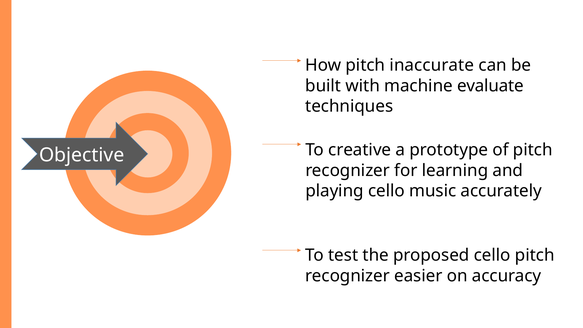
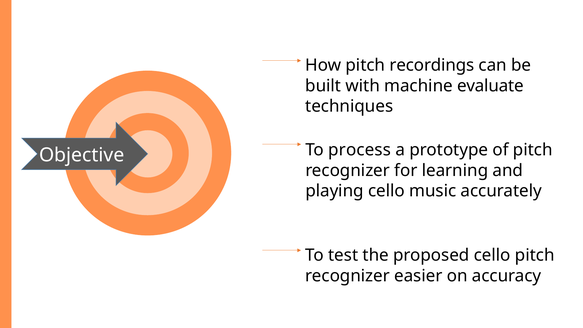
inaccurate: inaccurate -> recordings
creative: creative -> process
